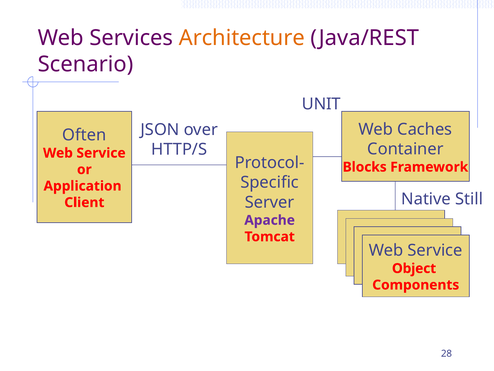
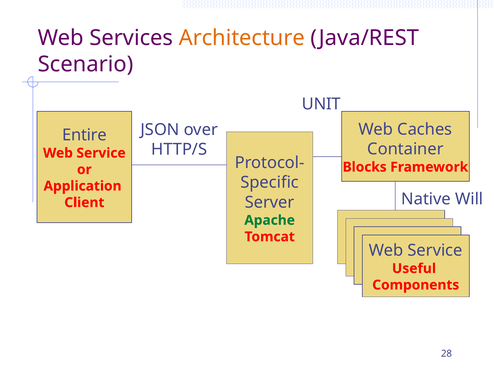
Often: Often -> Entire
Still: Still -> Will
Apache colour: purple -> green
Object: Object -> Useful
